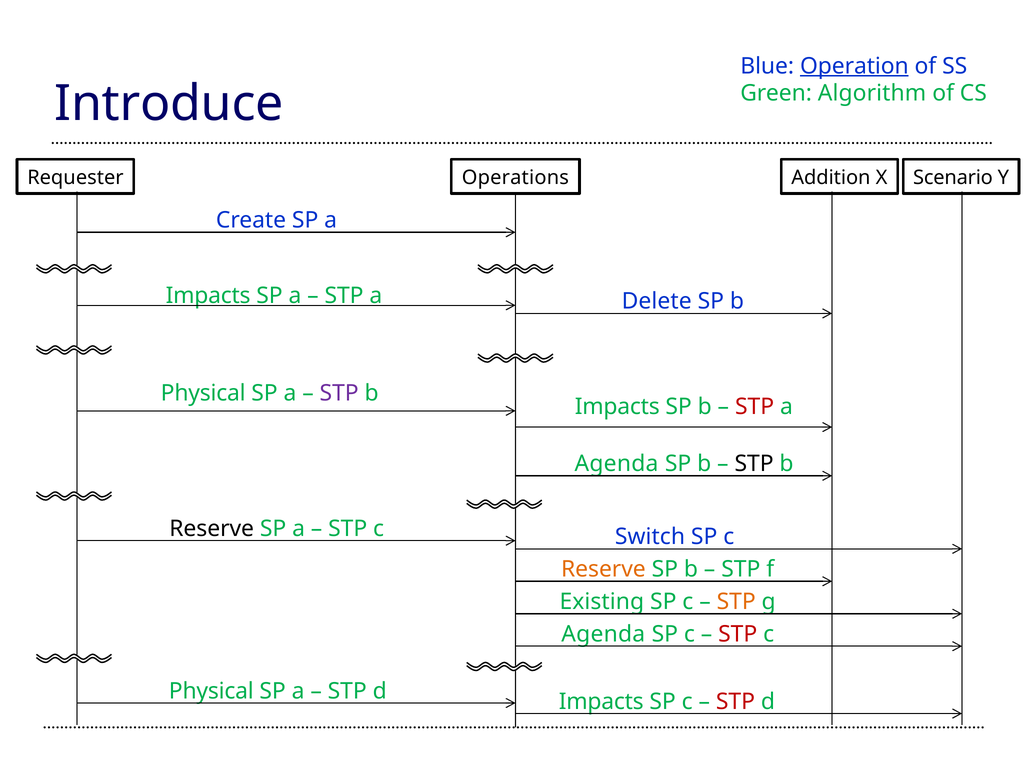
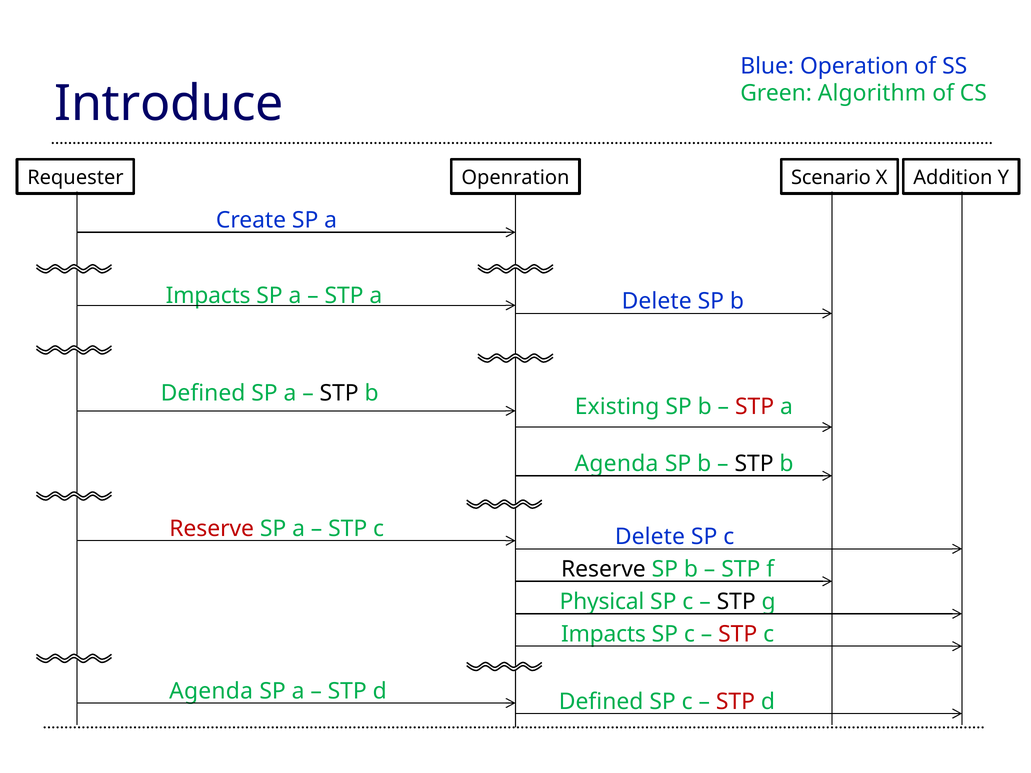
Operation underline: present -> none
Operations: Operations -> Openration
Addition: Addition -> Scenario
Scenario: Scenario -> Addition
Physical at (203, 393): Physical -> Defined
STP at (339, 393) colour: purple -> black
Impacts at (617, 407): Impacts -> Existing
Reserve at (212, 529) colour: black -> red
c Switch: Switch -> Delete
Reserve at (603, 569) colour: orange -> black
Existing: Existing -> Physical
STP at (736, 602) colour: orange -> black
Agenda at (603, 634): Agenda -> Impacts
Physical at (211, 691): Physical -> Agenda
d Impacts: Impacts -> Defined
